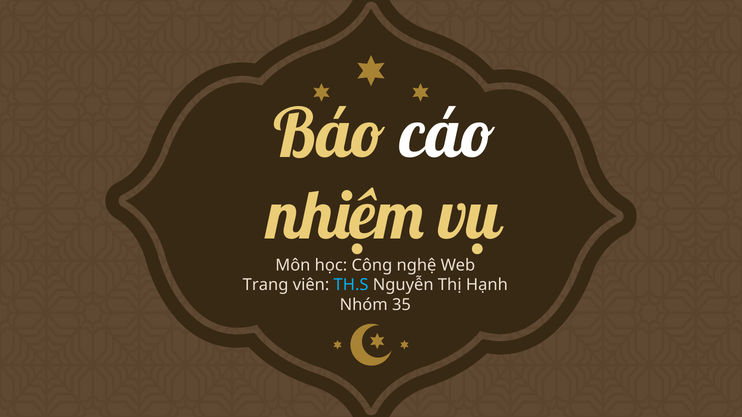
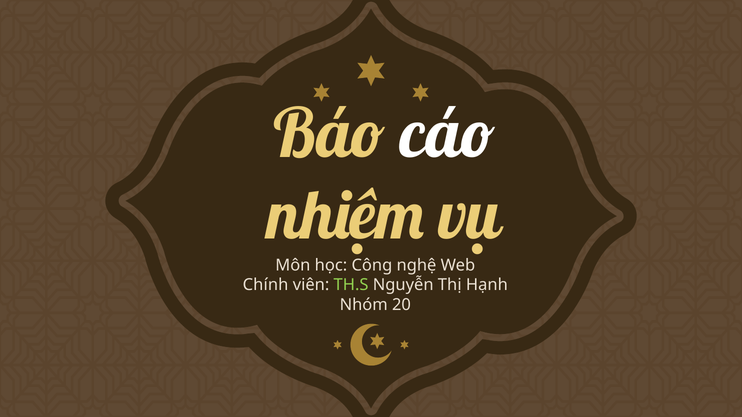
Trang: Trang -> Chính
TH.S colour: light blue -> light green
35: 35 -> 20
